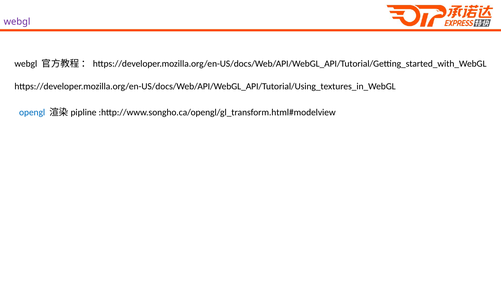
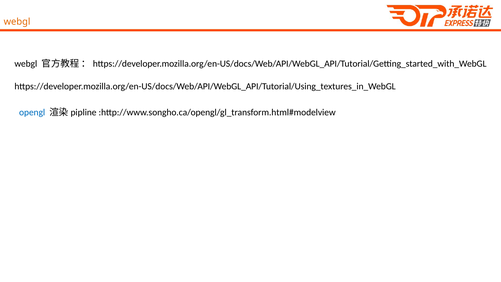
webgl at (17, 22) colour: purple -> orange
